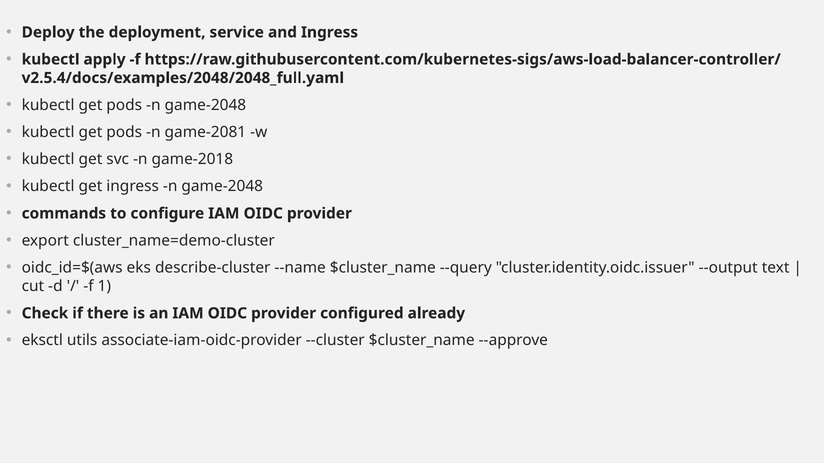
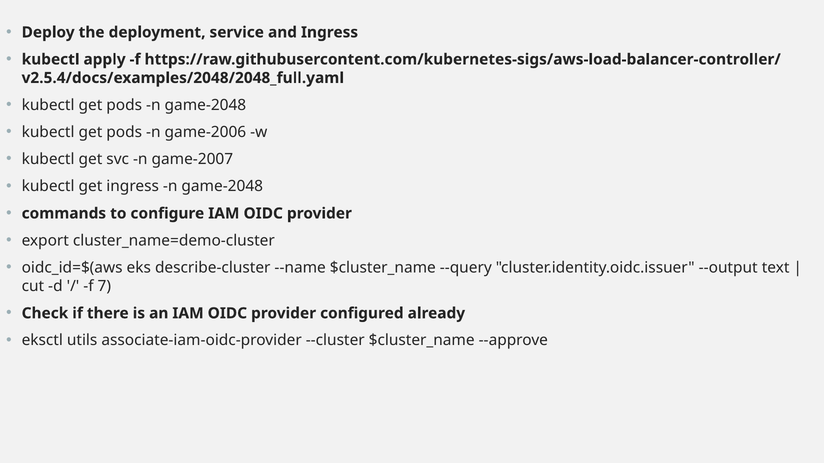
game-2081: game-2081 -> game-2006
game-2018: game-2018 -> game-2007
1: 1 -> 7
